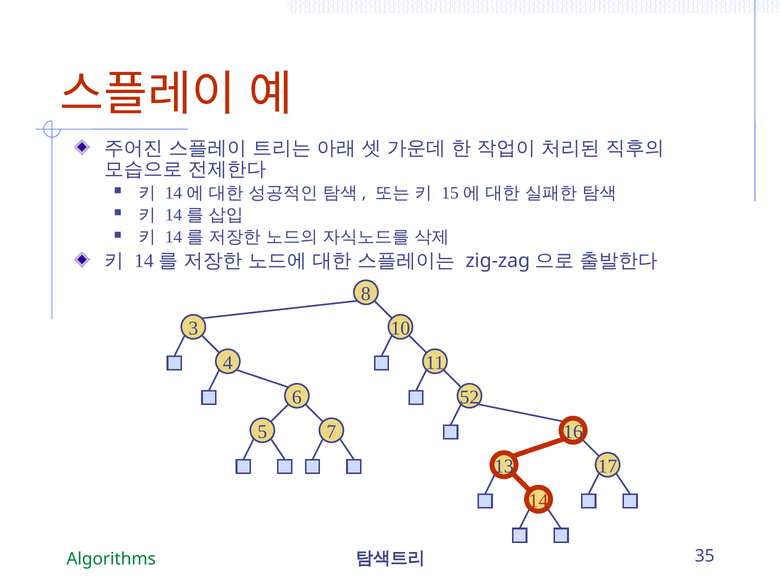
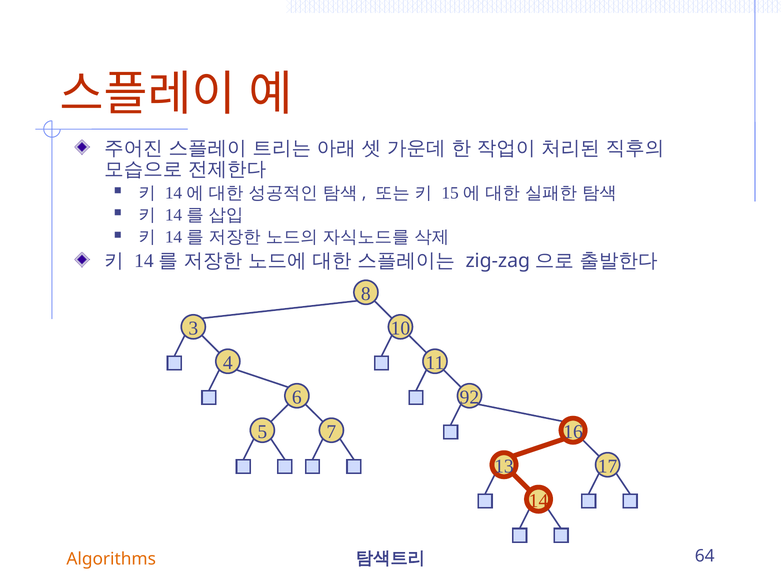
52: 52 -> 92
35: 35 -> 64
Algorithms colour: green -> orange
